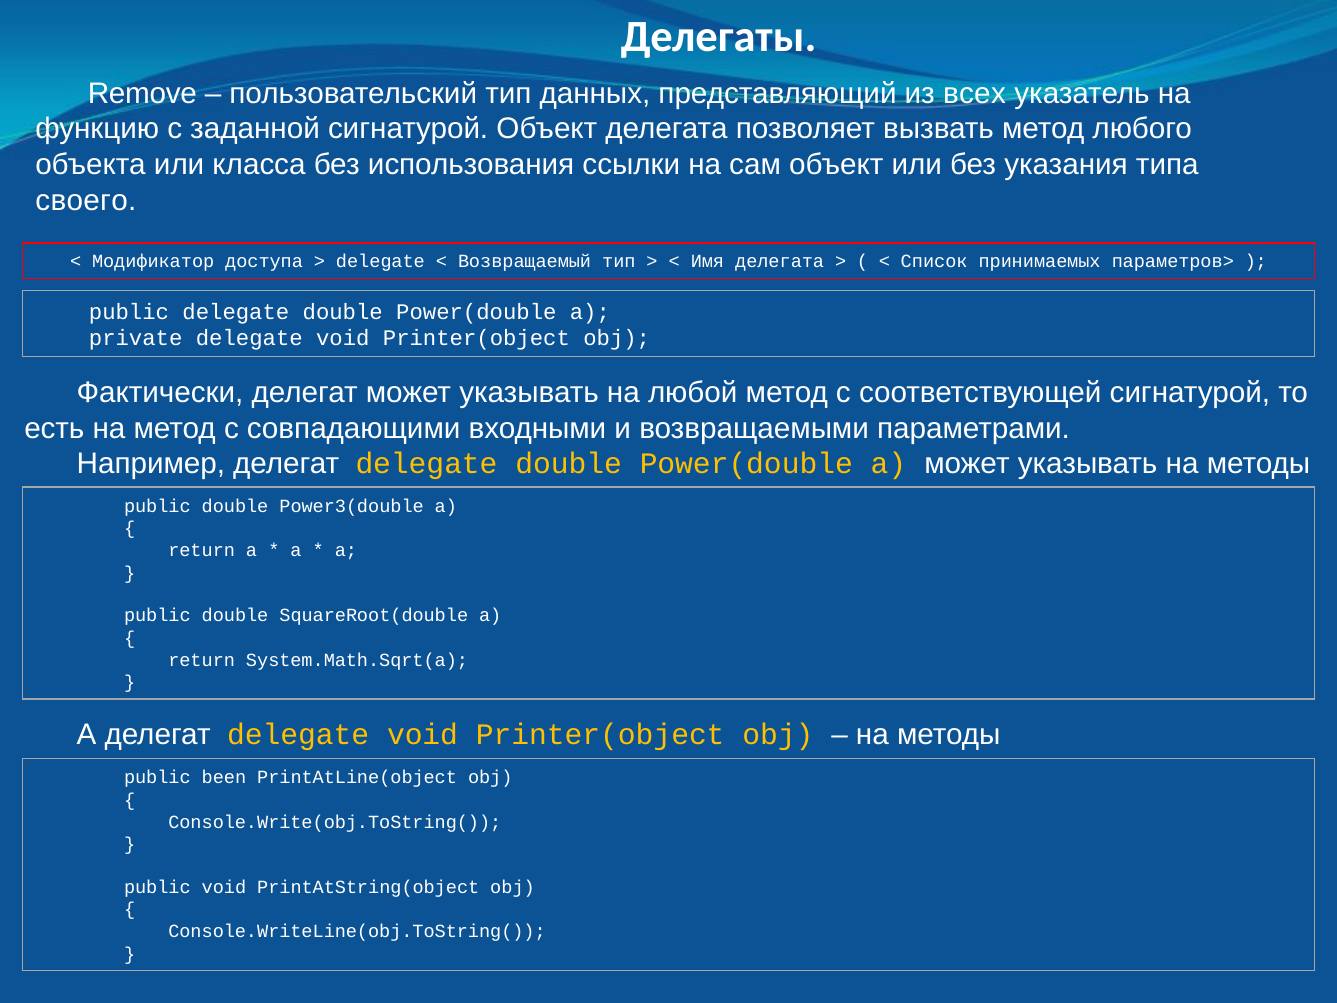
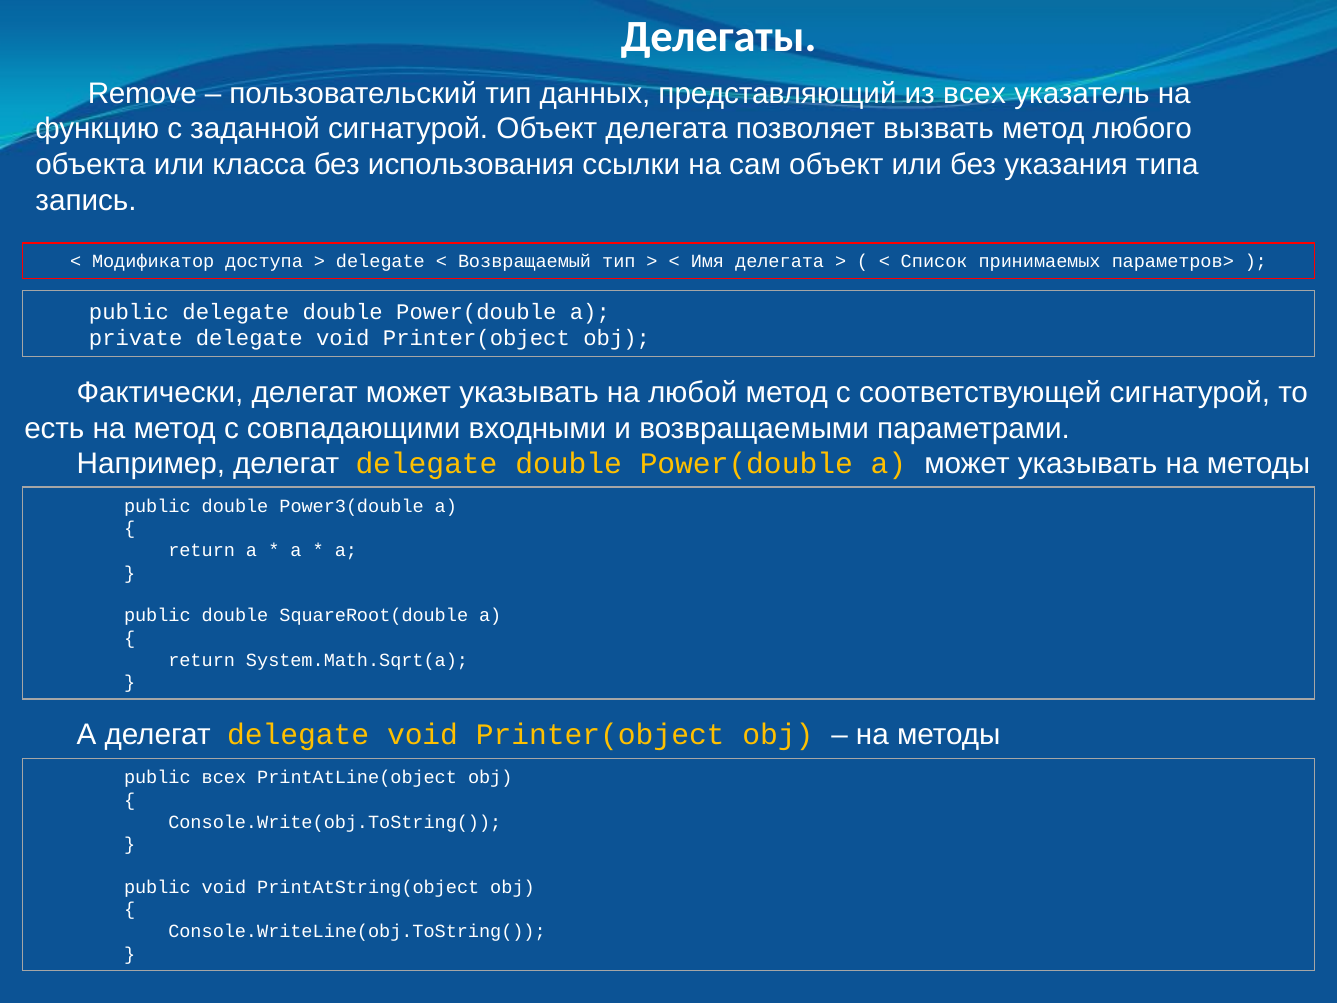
своего: своего -> запись
public been: been -> всех
